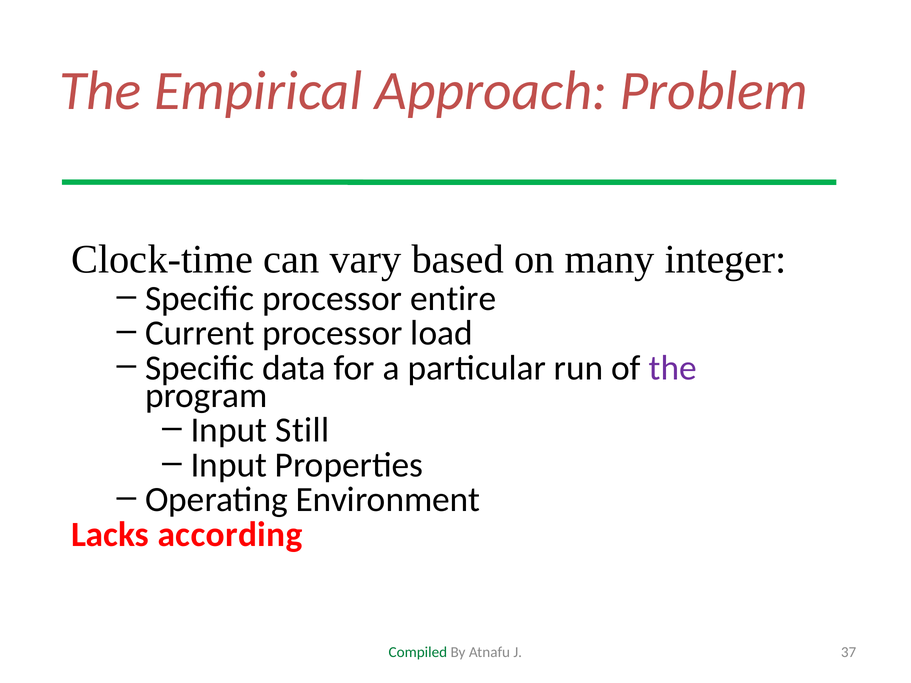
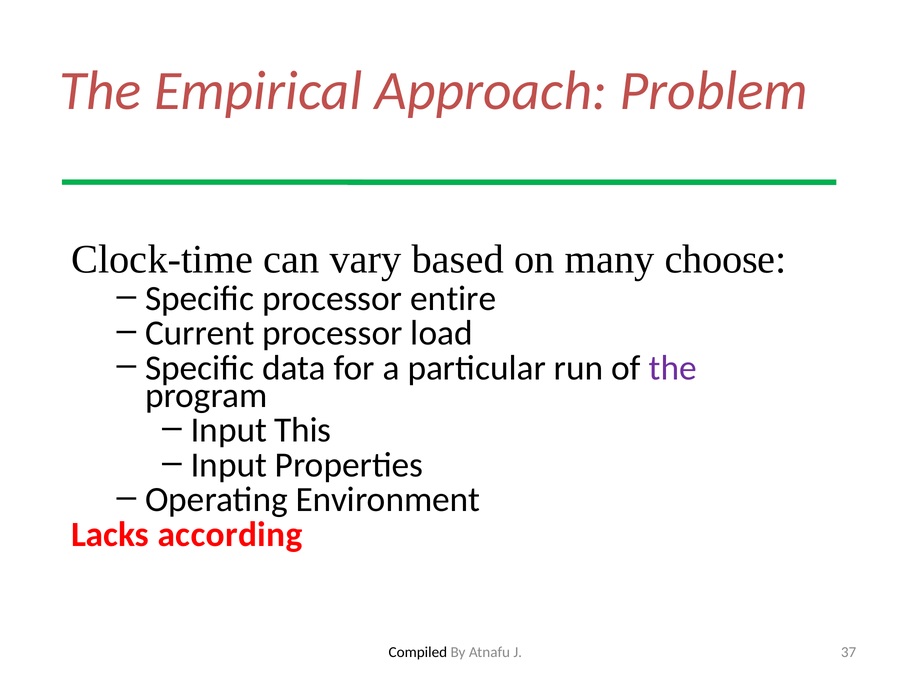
integer: integer -> choose
Still: Still -> This
Compiled colour: green -> black
